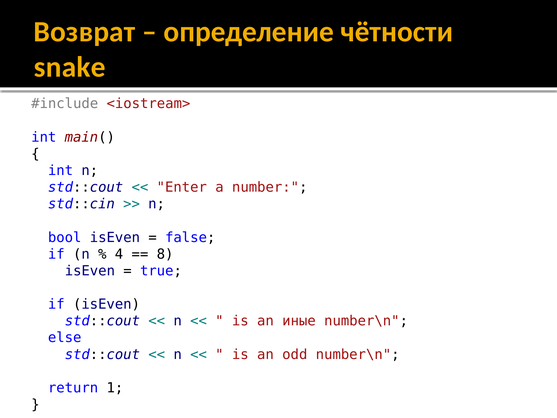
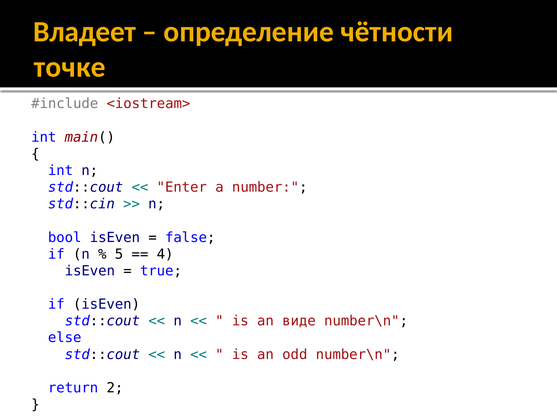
Возврат: Возврат -> Владеет
snake: snake -> точке
4: 4 -> 5
8: 8 -> 4
иные: иные -> виде
1: 1 -> 2
